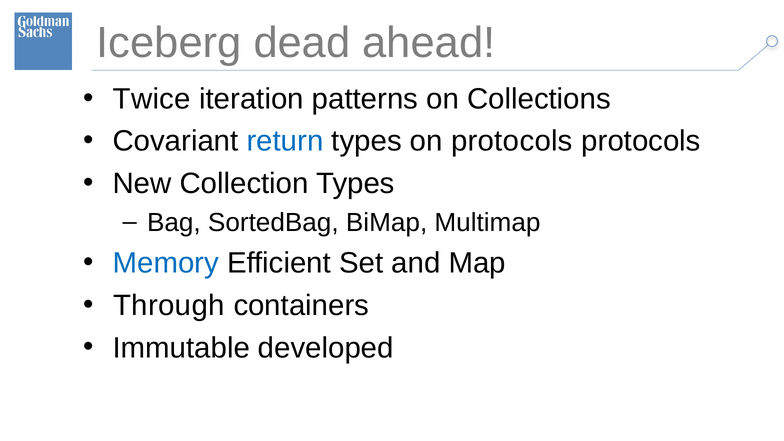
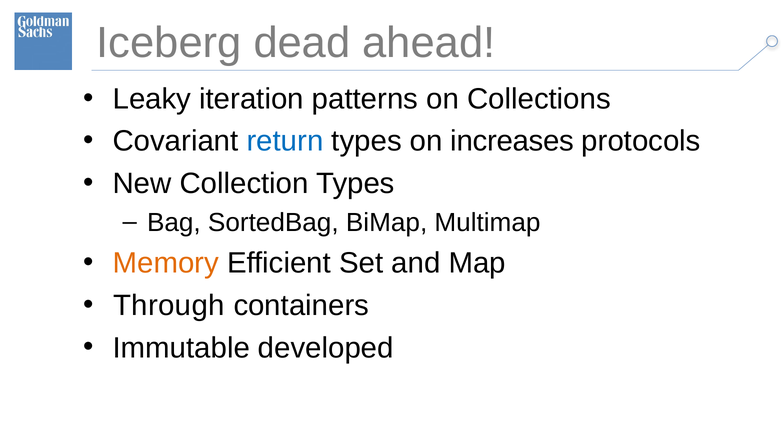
Twice: Twice -> Leaky
on protocols: protocols -> increases
Memory colour: blue -> orange
